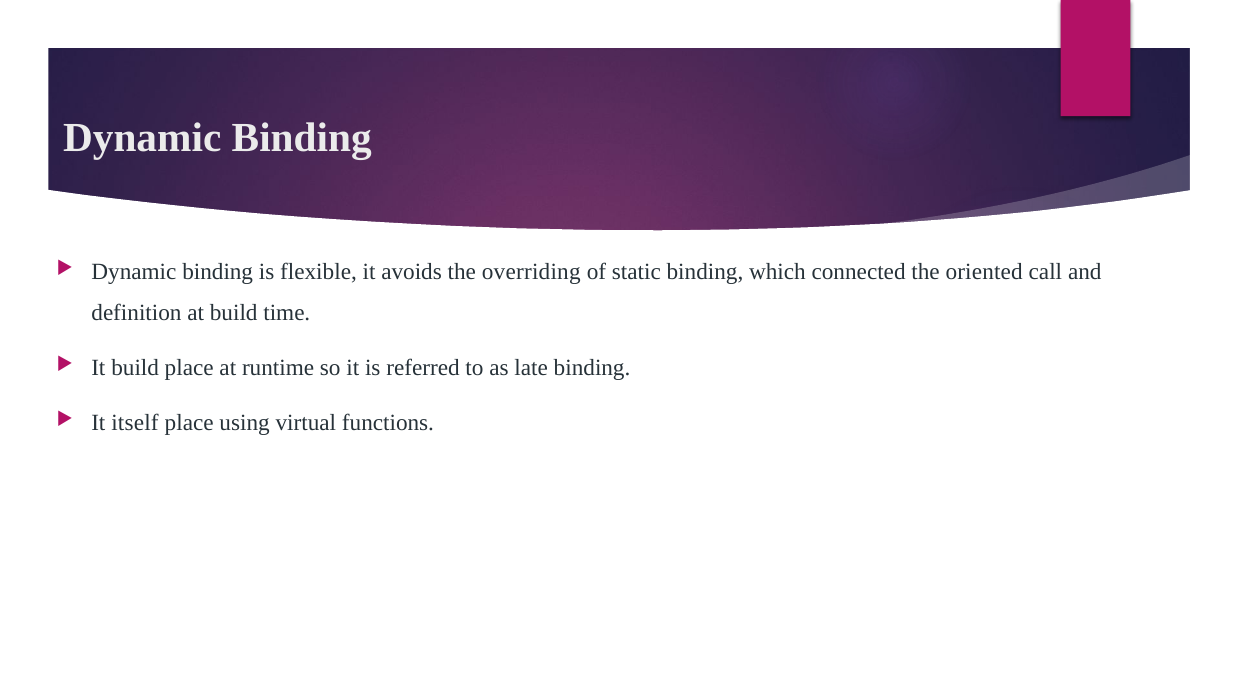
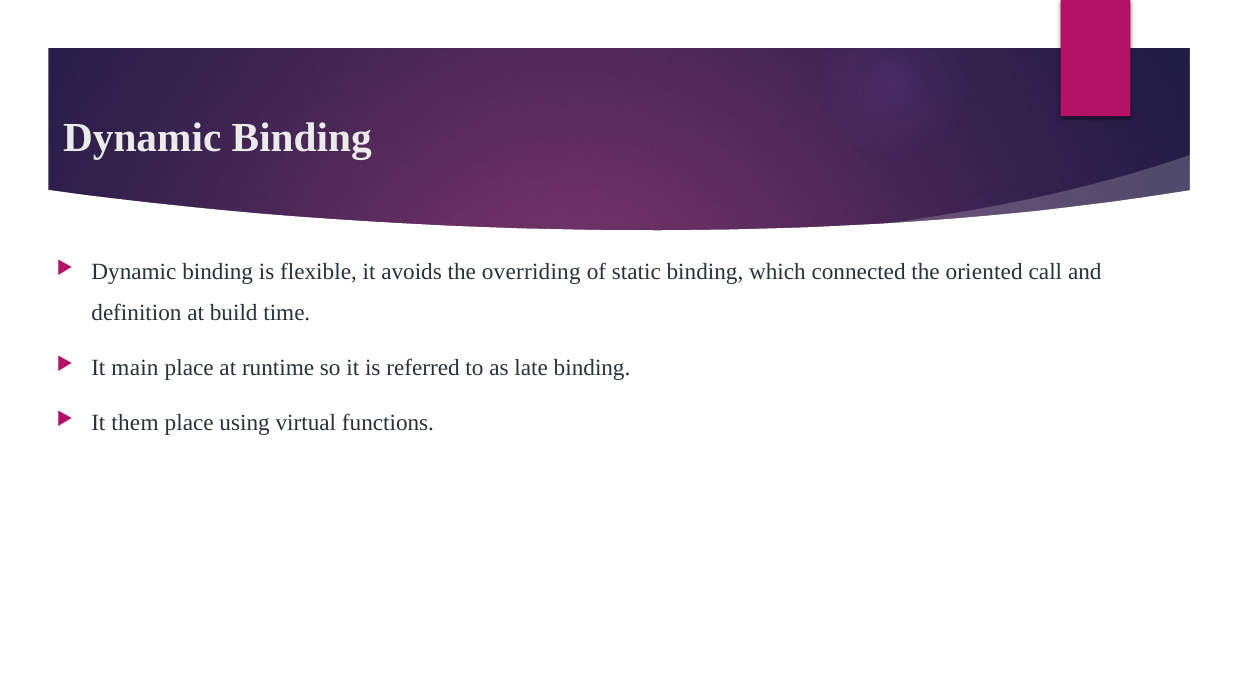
It build: build -> main
itself: itself -> them
